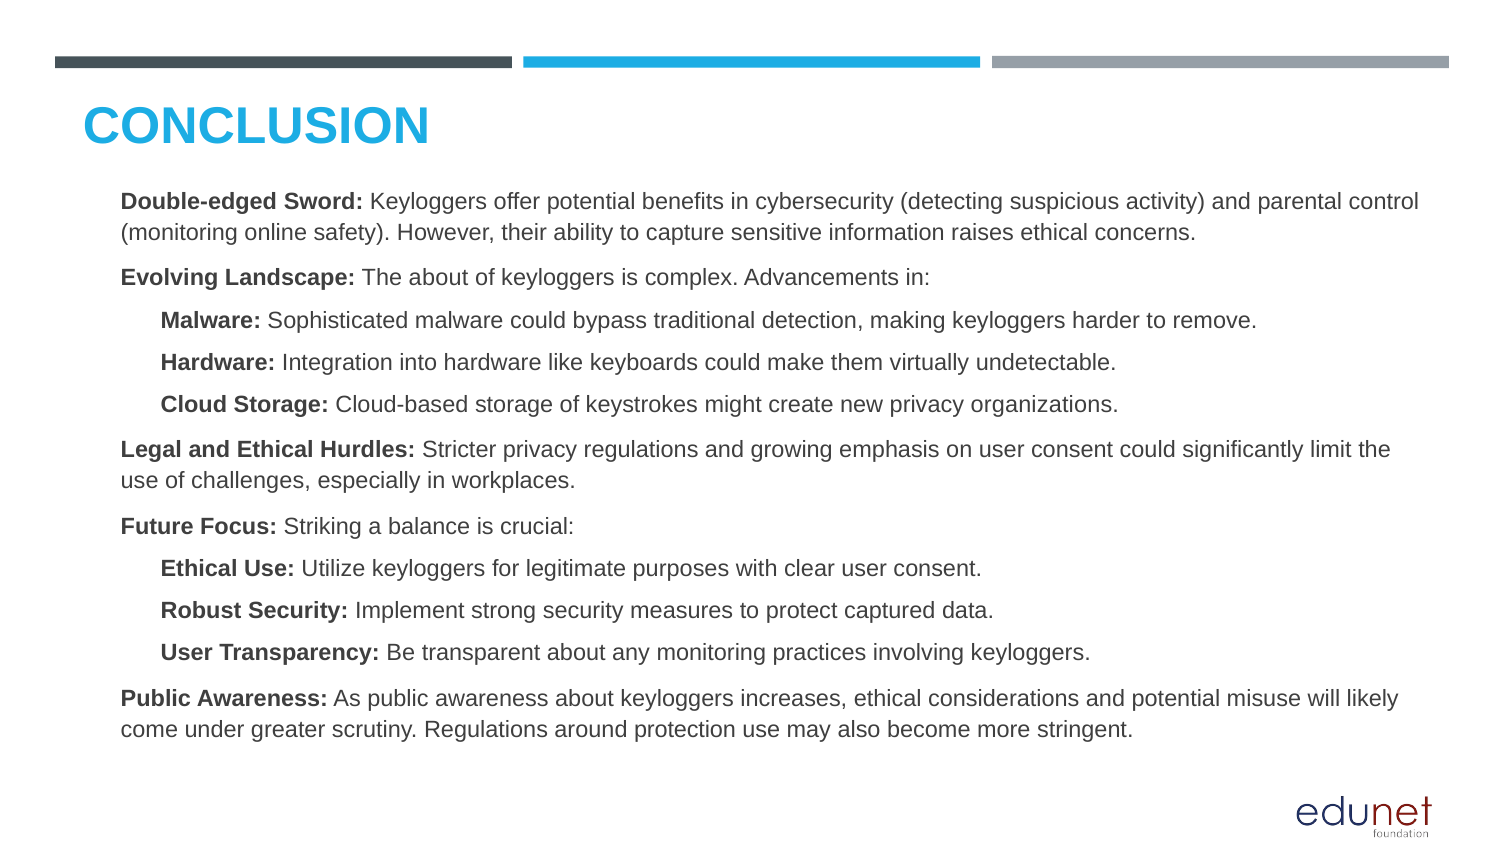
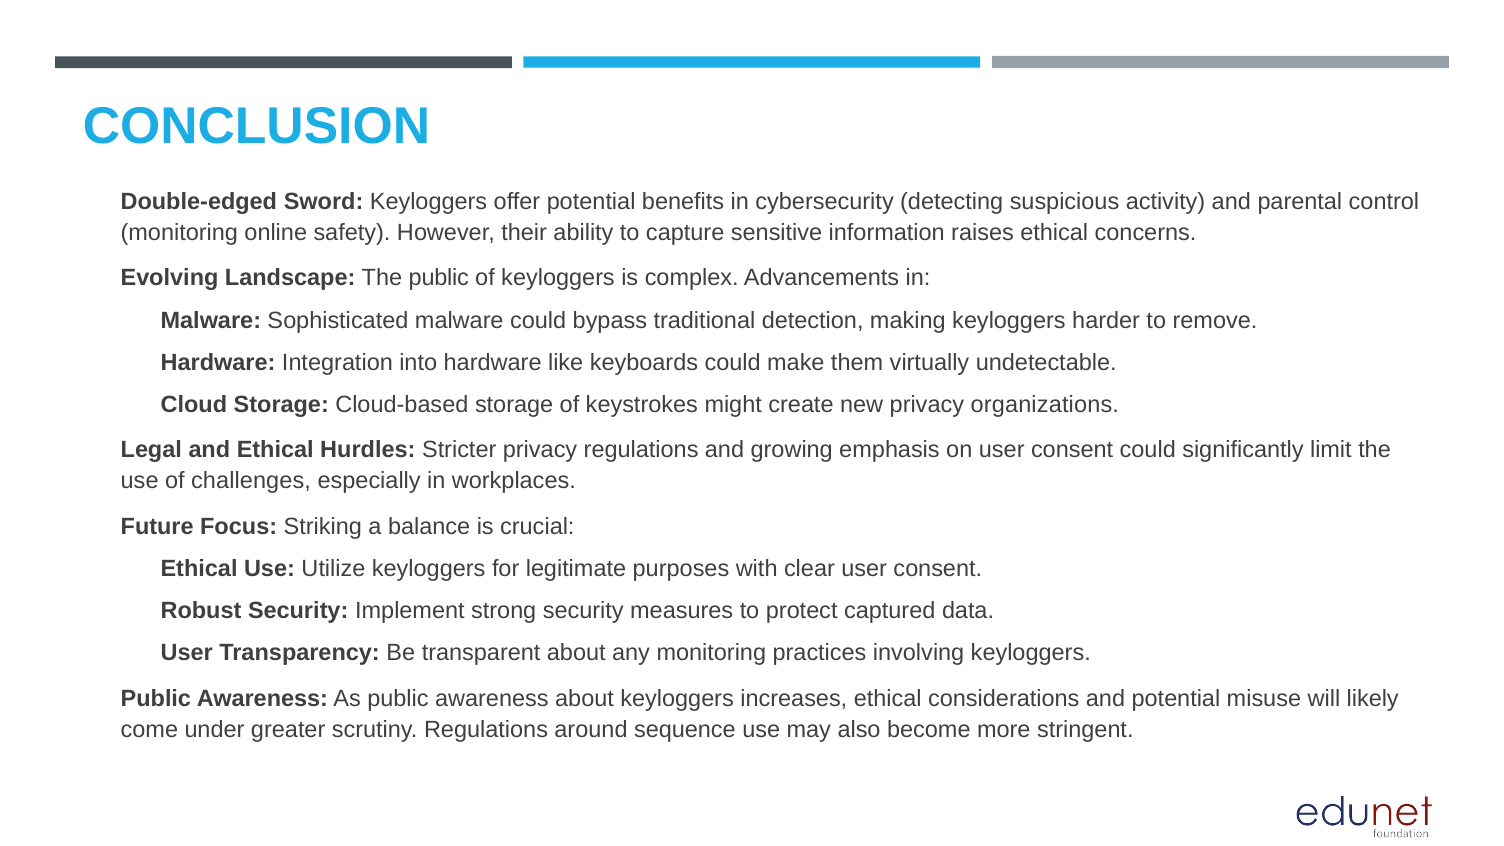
The about: about -> public
protection: protection -> sequence
